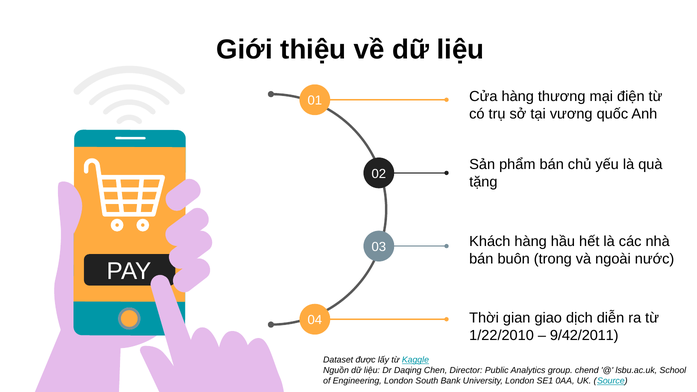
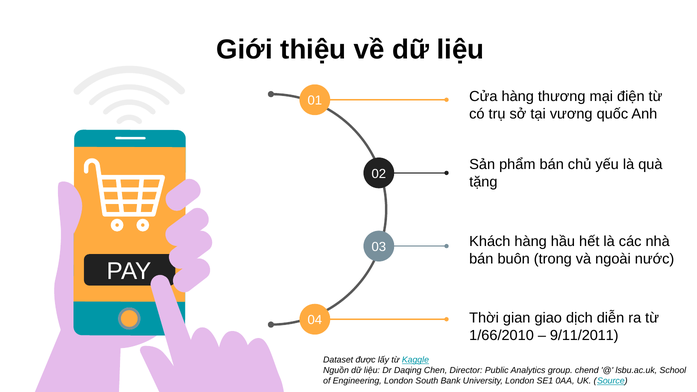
1/22/2010: 1/22/2010 -> 1/66/2010
9/42/2011: 9/42/2011 -> 9/11/2011
